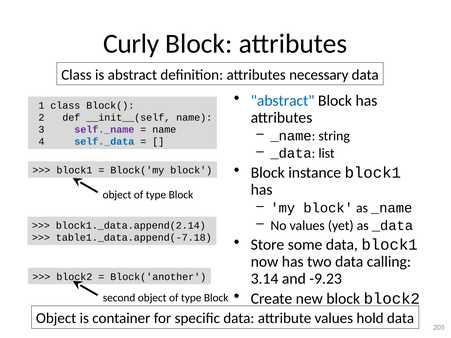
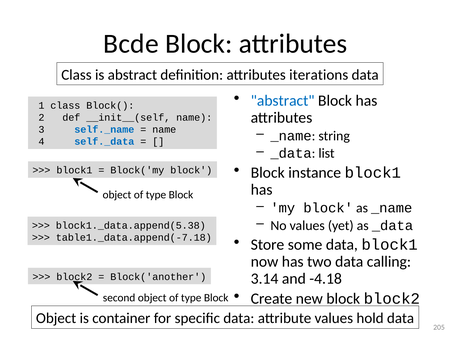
Curly: Curly -> Bcde
necessary: necessary -> iterations
self._name colour: purple -> blue
block1._data.append(2.14: block1._data.append(2.14 -> block1._data.append(5.38
-9.23: -9.23 -> -4.18
